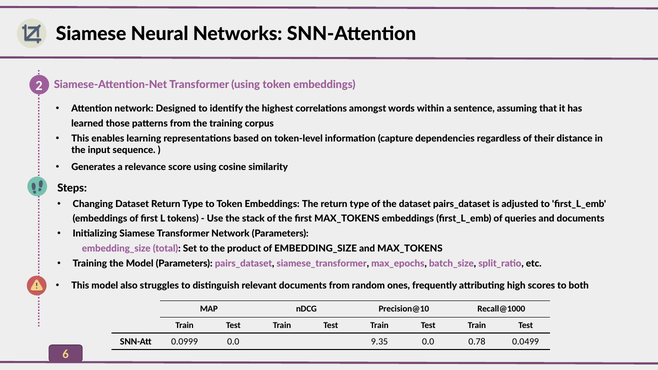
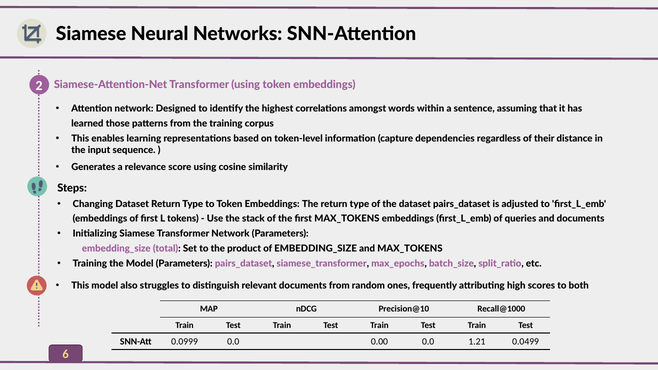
9.35: 9.35 -> 0.00
0.78: 0.78 -> 1.21
